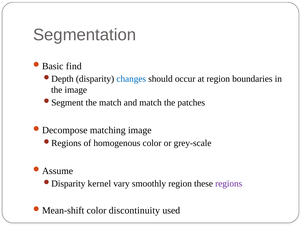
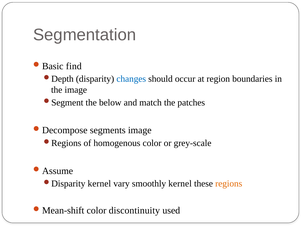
the match: match -> below
matching: matching -> segments
smoothly region: region -> kernel
regions colour: purple -> orange
